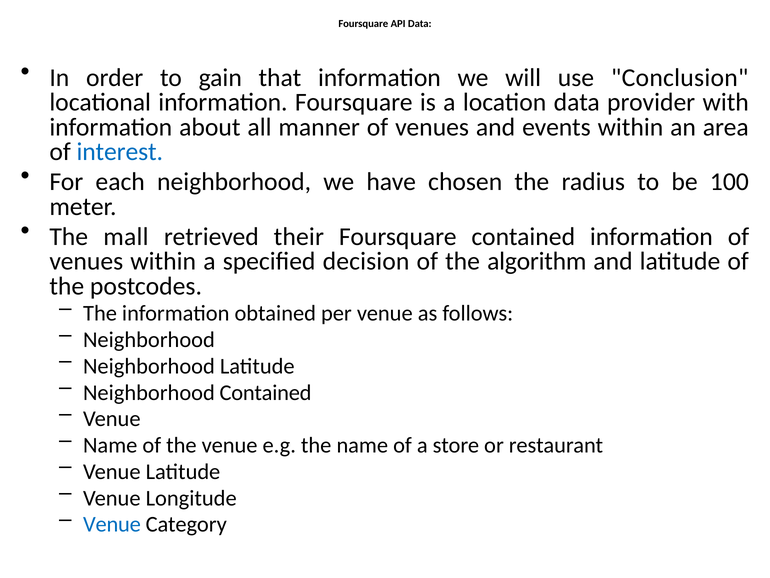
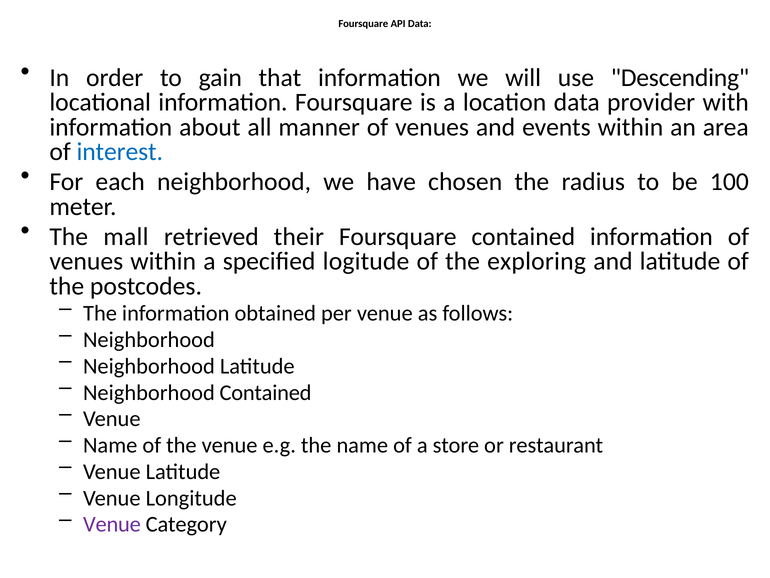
Conclusion: Conclusion -> Descending
decision: decision -> logitude
algorithm: algorithm -> exploring
Venue at (112, 524) colour: blue -> purple
